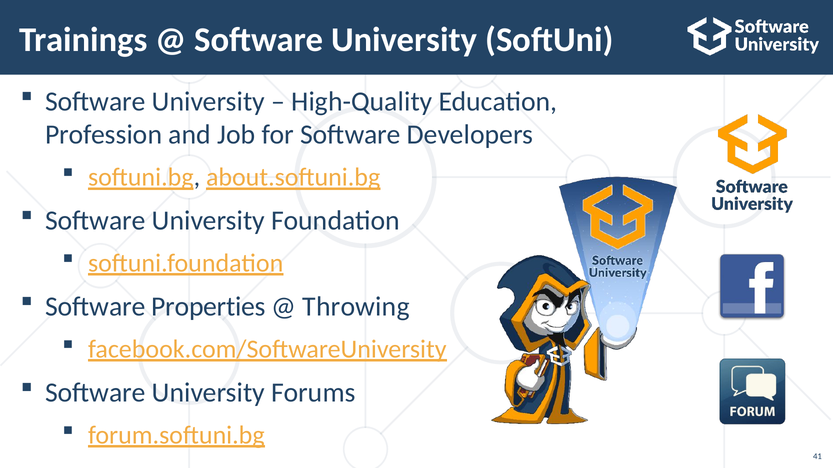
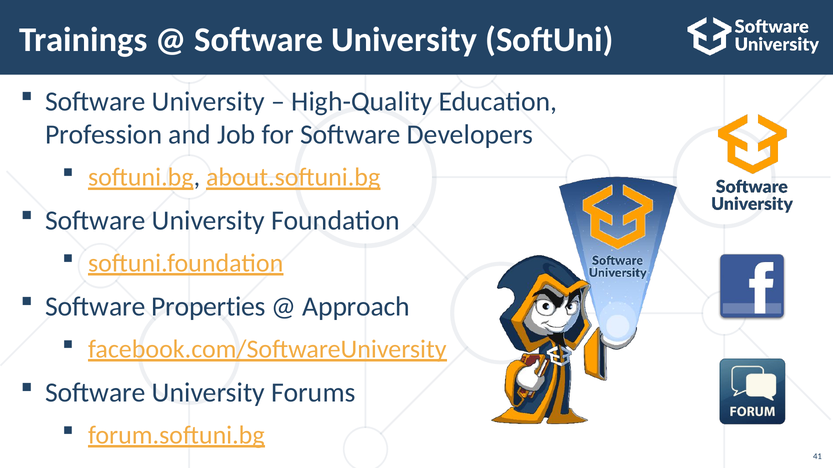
Throwing: Throwing -> Approach
